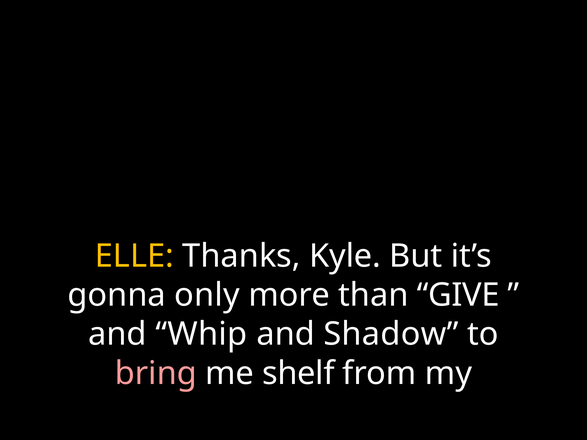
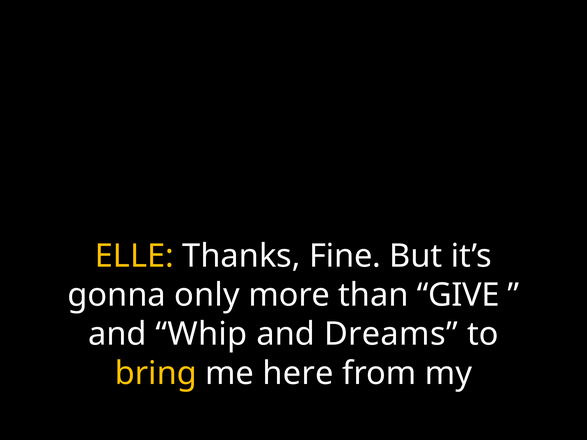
Kyle: Kyle -> Fine
Shadow: Shadow -> Dreams
bring colour: pink -> yellow
shelf: shelf -> here
